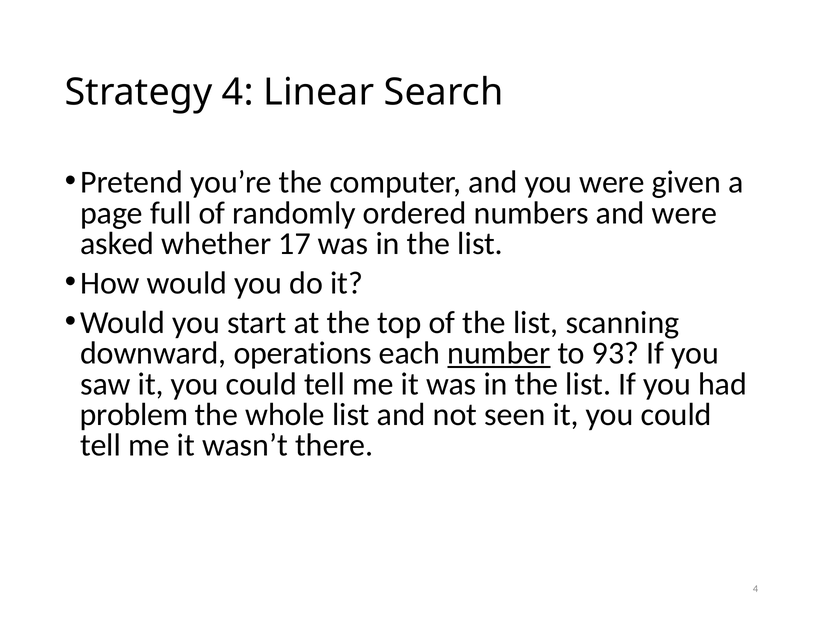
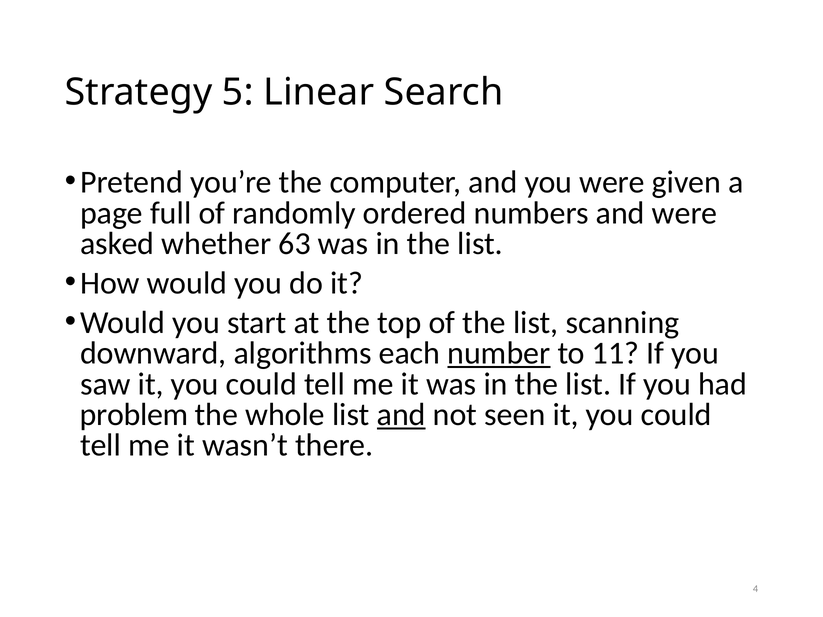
Strategy 4: 4 -> 5
17: 17 -> 63
operations: operations -> algorithms
93: 93 -> 11
and at (401, 415) underline: none -> present
